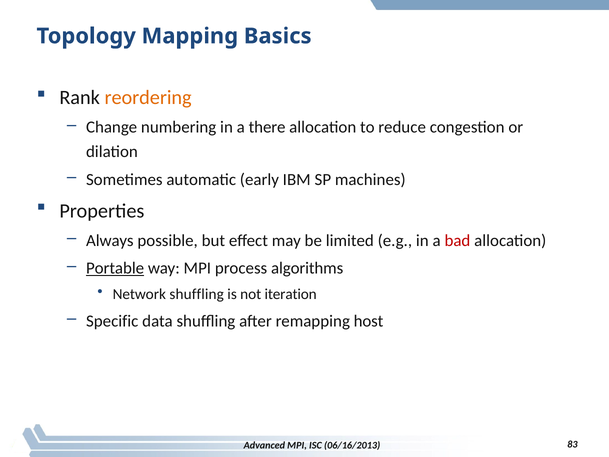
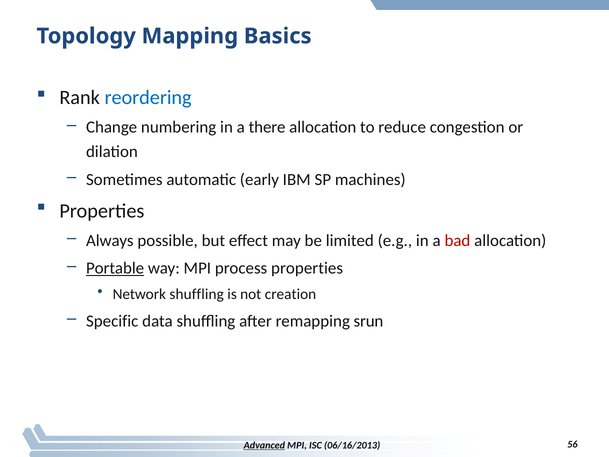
reordering colour: orange -> blue
process algorithms: algorithms -> properties
iteration: iteration -> creation
host: host -> srun
Advanced underline: none -> present
83: 83 -> 56
